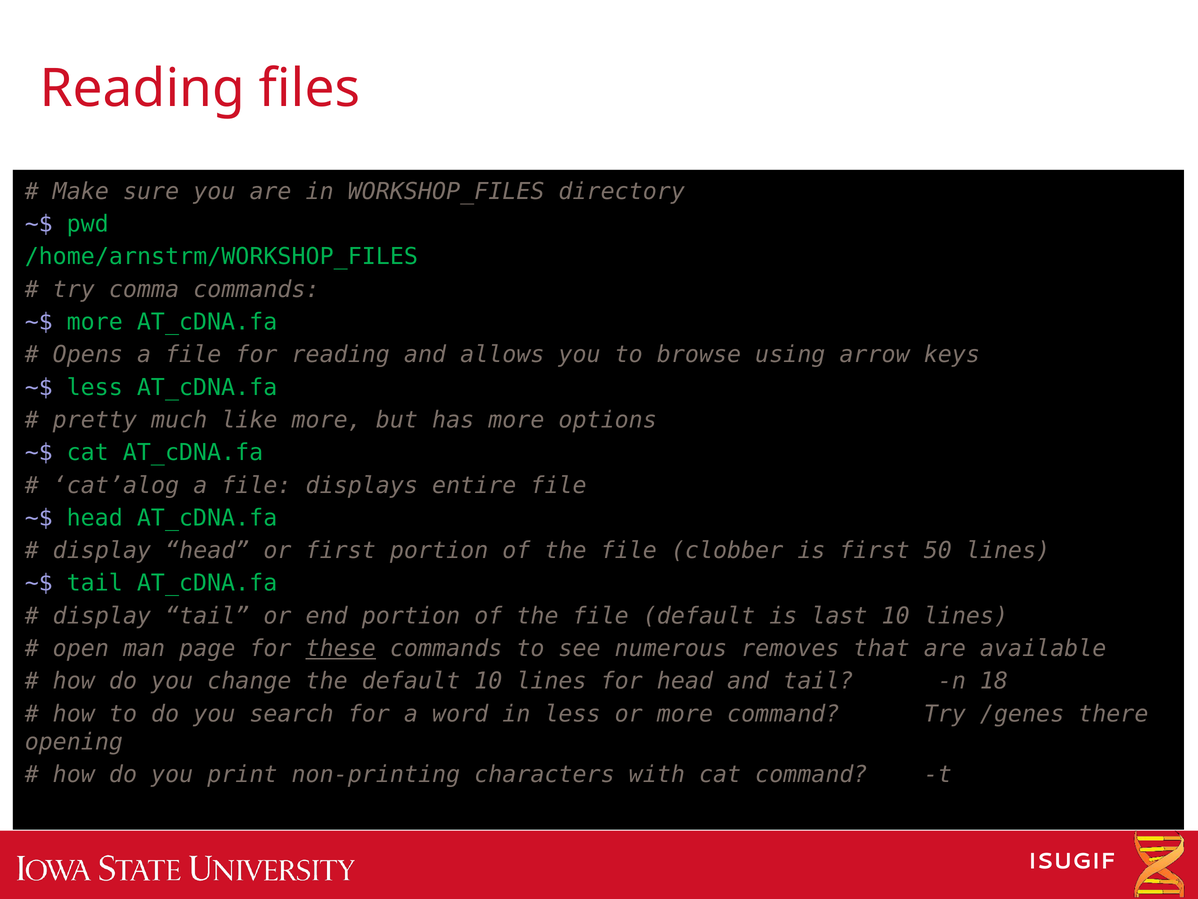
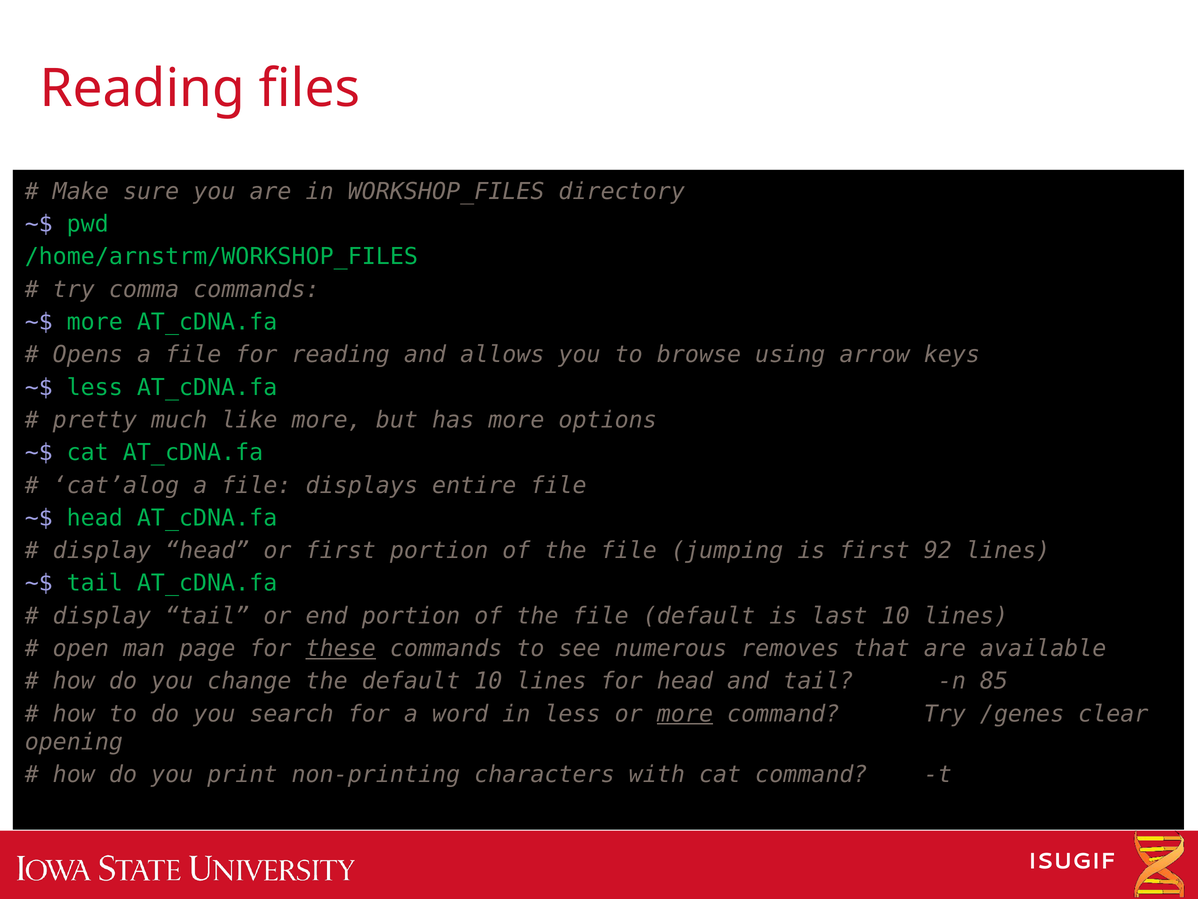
clobber: clobber -> jumping
50: 50 -> 92
18: 18 -> 85
more at (685, 714) underline: none -> present
there: there -> clear
